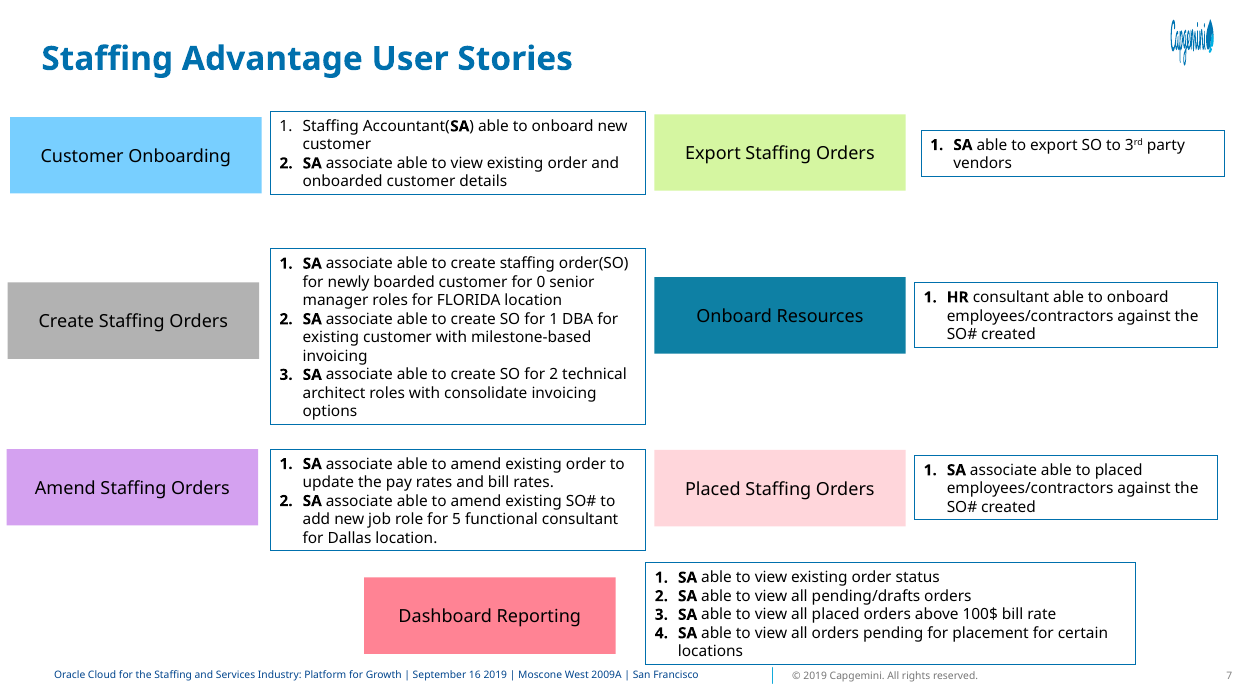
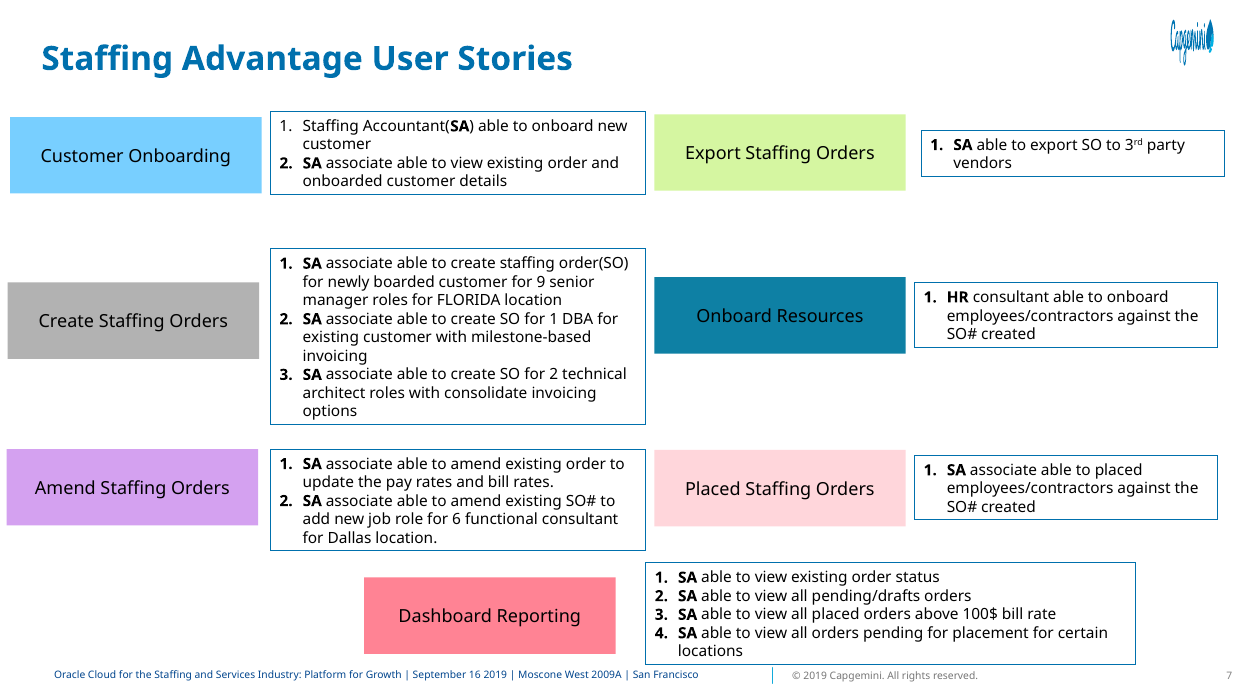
0: 0 -> 9
5: 5 -> 6
